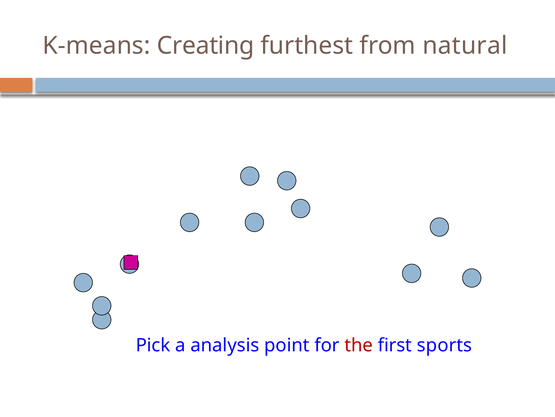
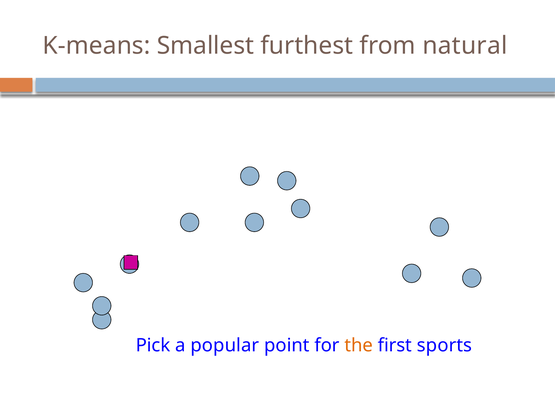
Creating: Creating -> Smallest
analysis: analysis -> popular
the colour: red -> orange
